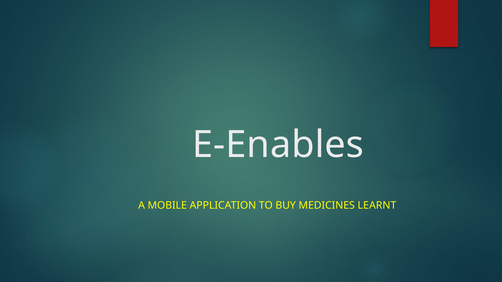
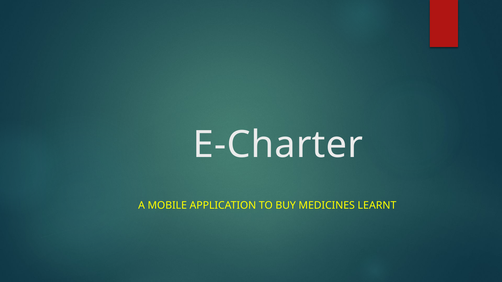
E-Enables: E-Enables -> E-Charter
